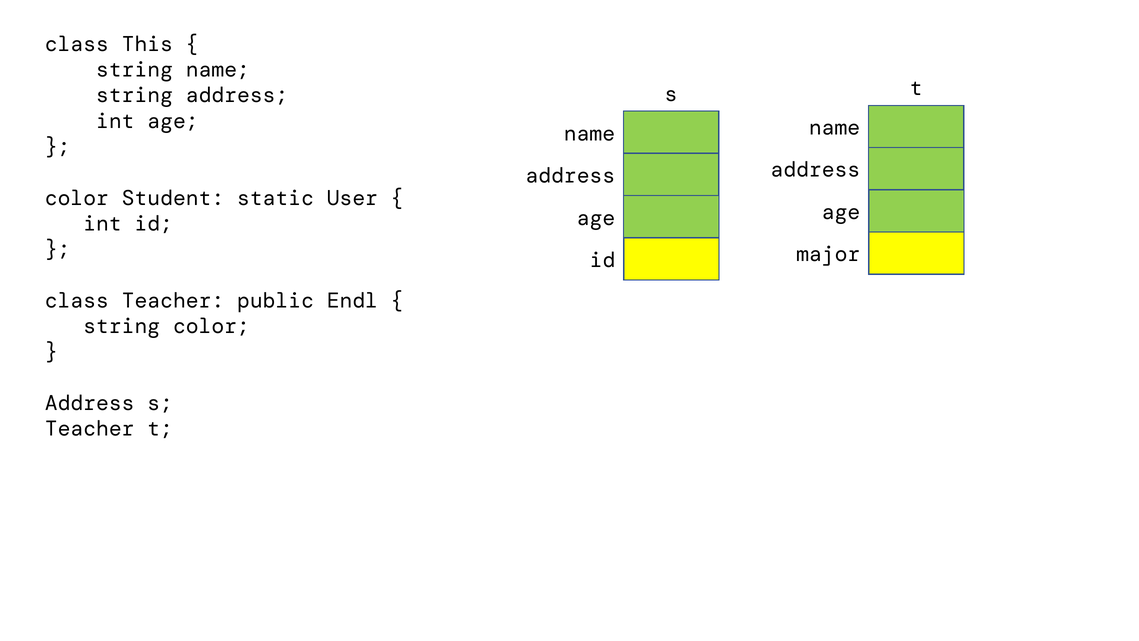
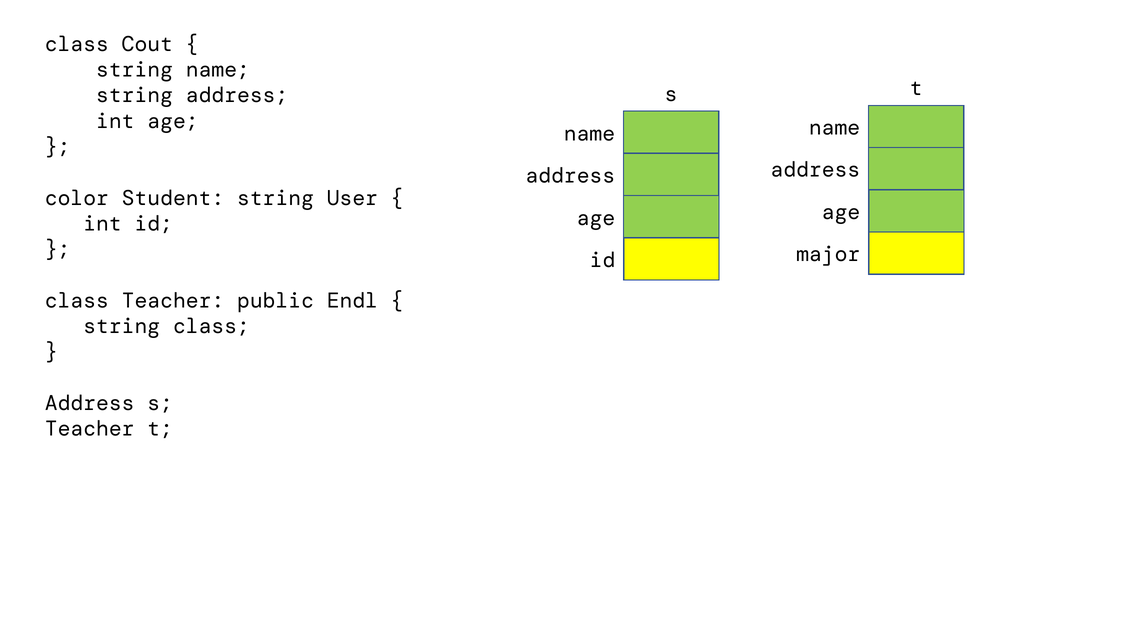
This: This -> Cout
Student static: static -> string
string color: color -> class
